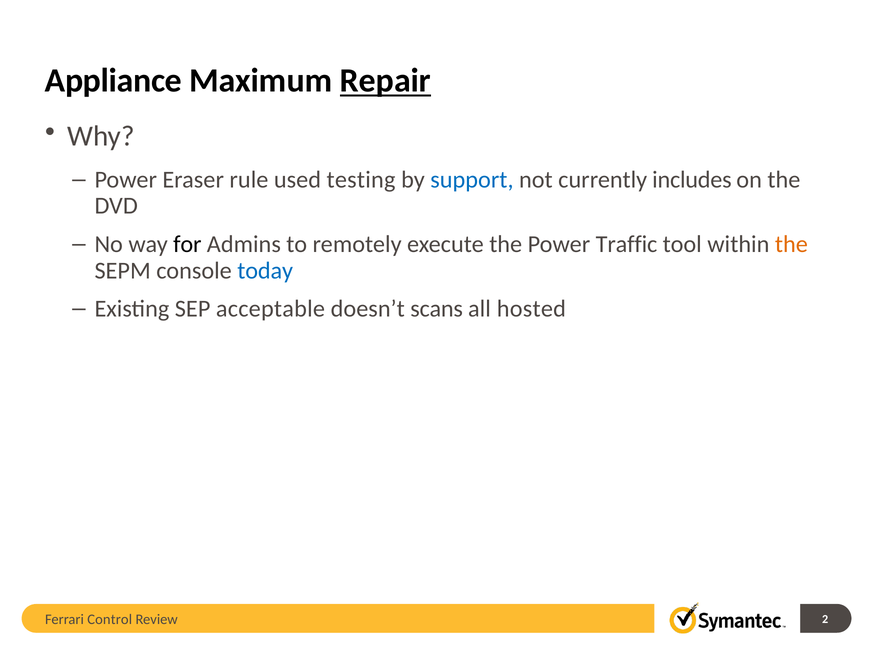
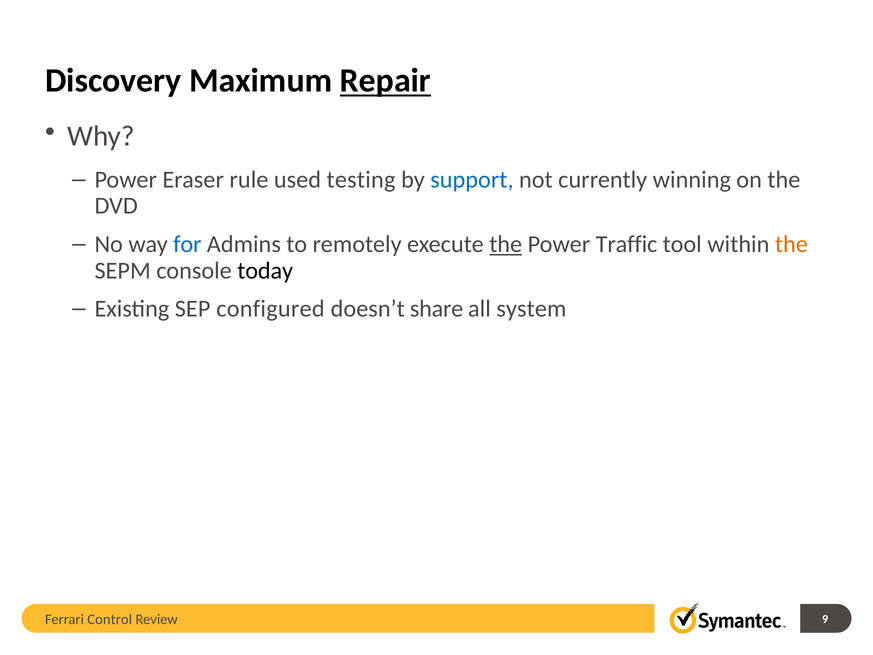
Appliance: Appliance -> Discovery
includes: includes -> winning
for colour: black -> blue
the at (506, 244) underline: none -> present
today colour: blue -> black
acceptable: acceptable -> configured
scans: scans -> share
hosted: hosted -> system
2: 2 -> 9
